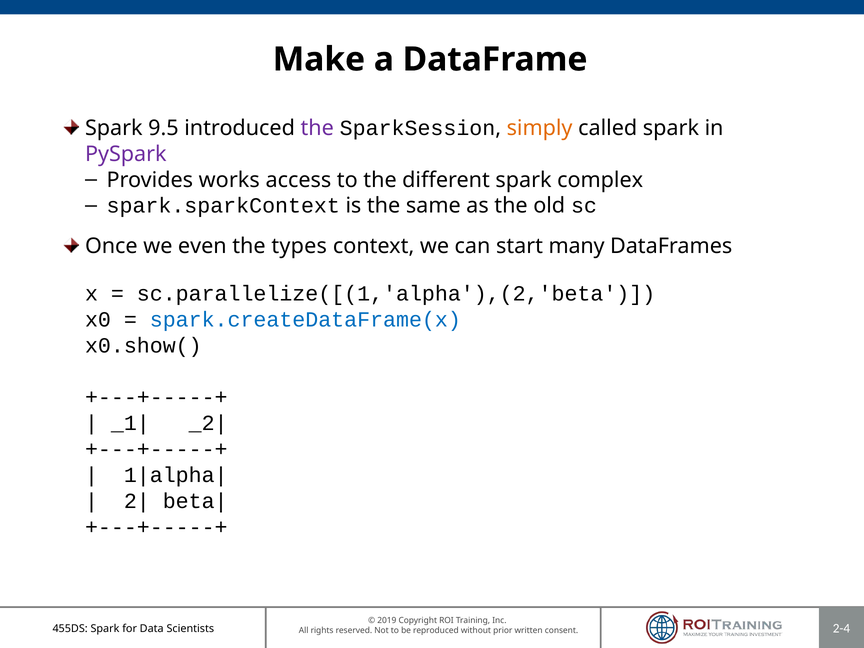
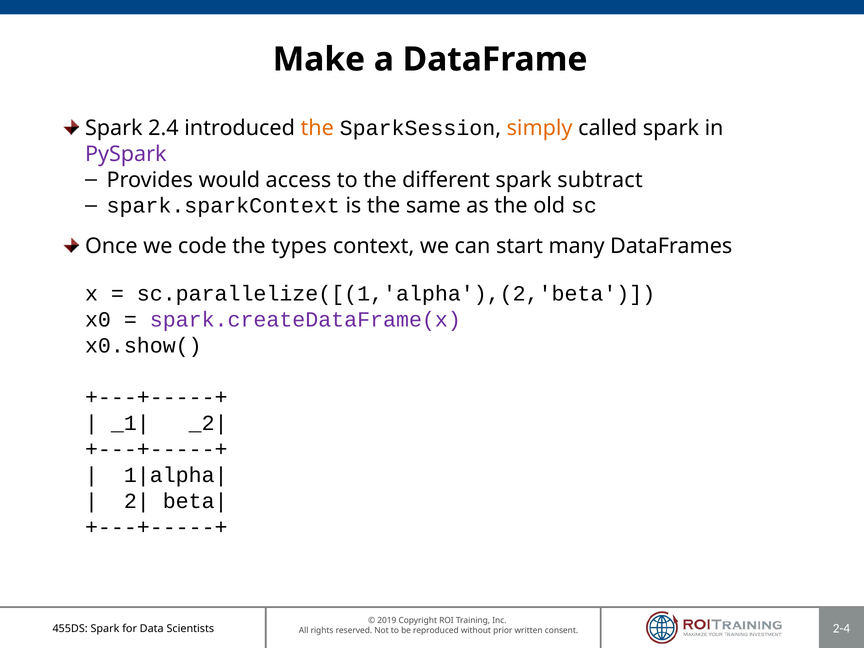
9.5: 9.5 -> 2.4
the at (317, 128) colour: purple -> orange
works: works -> would
complex: complex -> subtract
even: even -> code
spark.createDataFrame(x colour: blue -> purple
